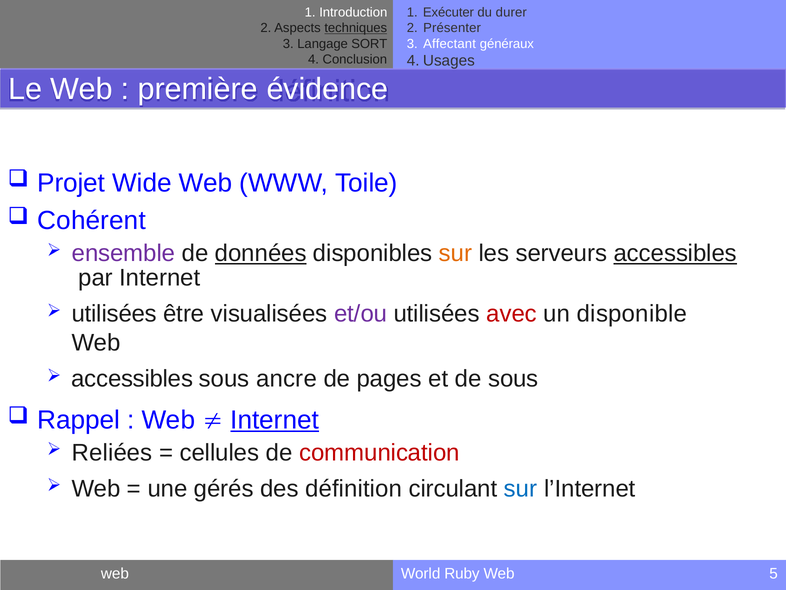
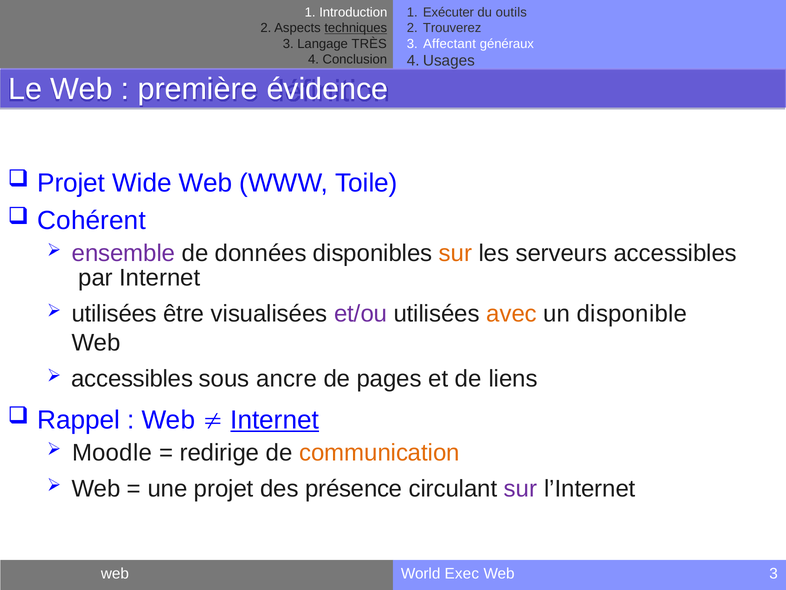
durer: durer -> outils
Présenter: Présenter -> Trouverez
SORT: SORT -> TRÈS
données underline: present -> none
accessibles at (675, 253) underline: present -> none
avec colour: red -> orange
de sous: sous -> liens
Reliées: Reliées -> Moodle
cellules: cellules -> redirige
communication colour: red -> orange
une gérés: gérés -> projet
définition: définition -> présence
sur at (521, 488) colour: blue -> purple
Ruby: Ruby -> Exec
Web 5: 5 -> 3
